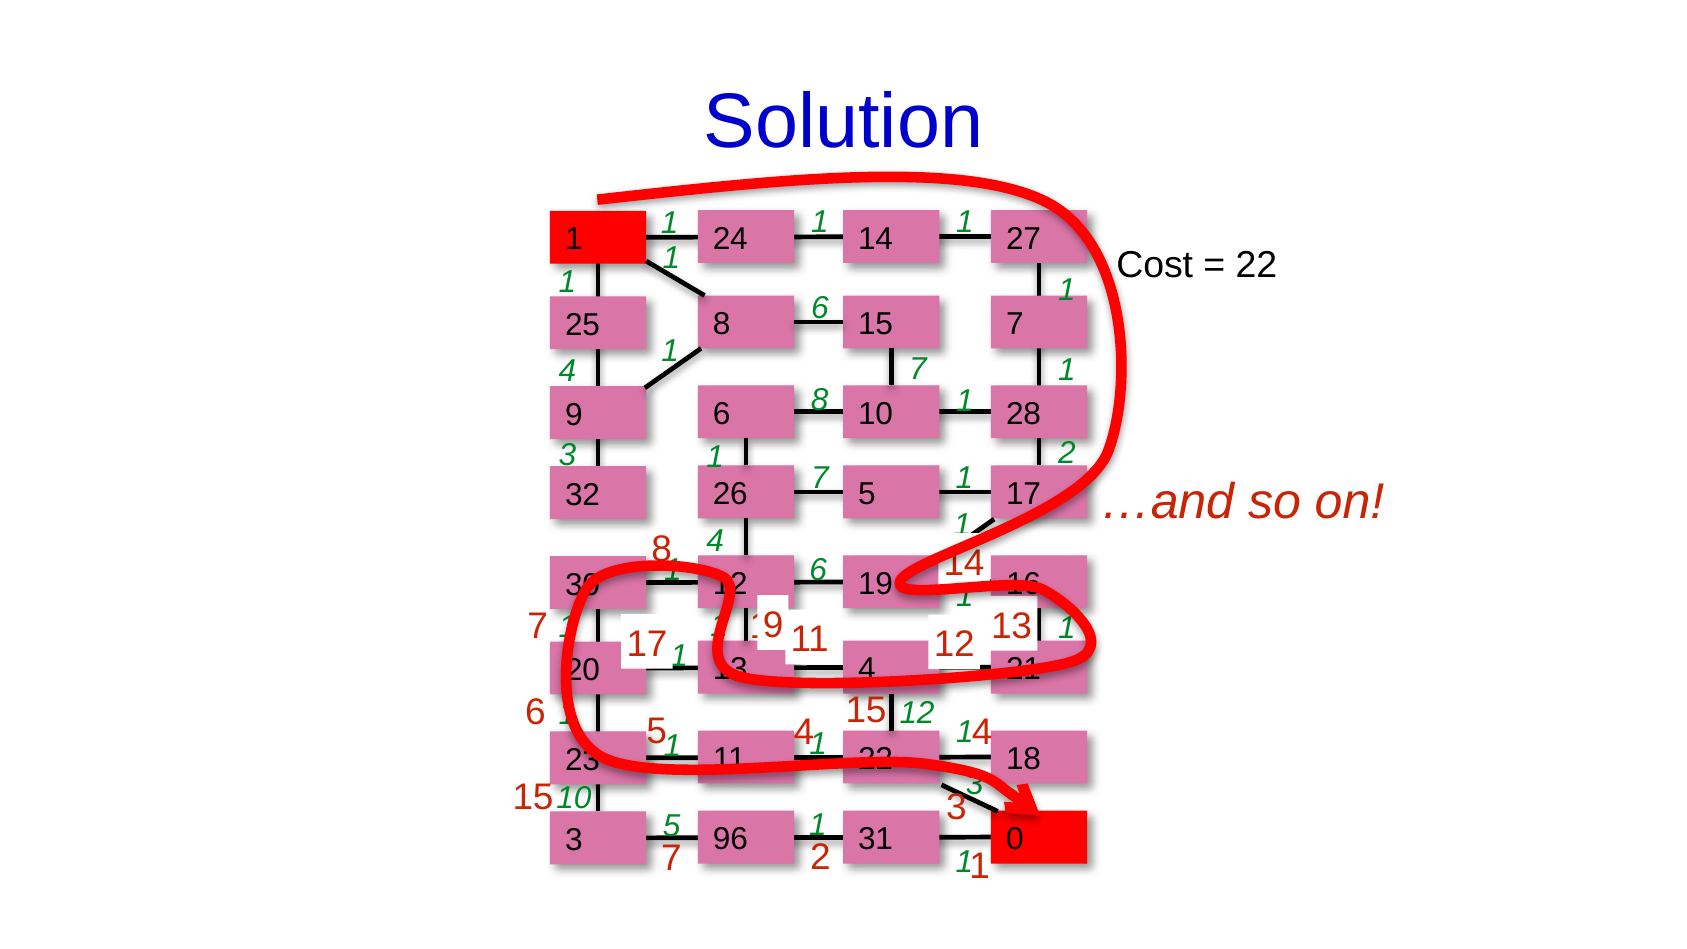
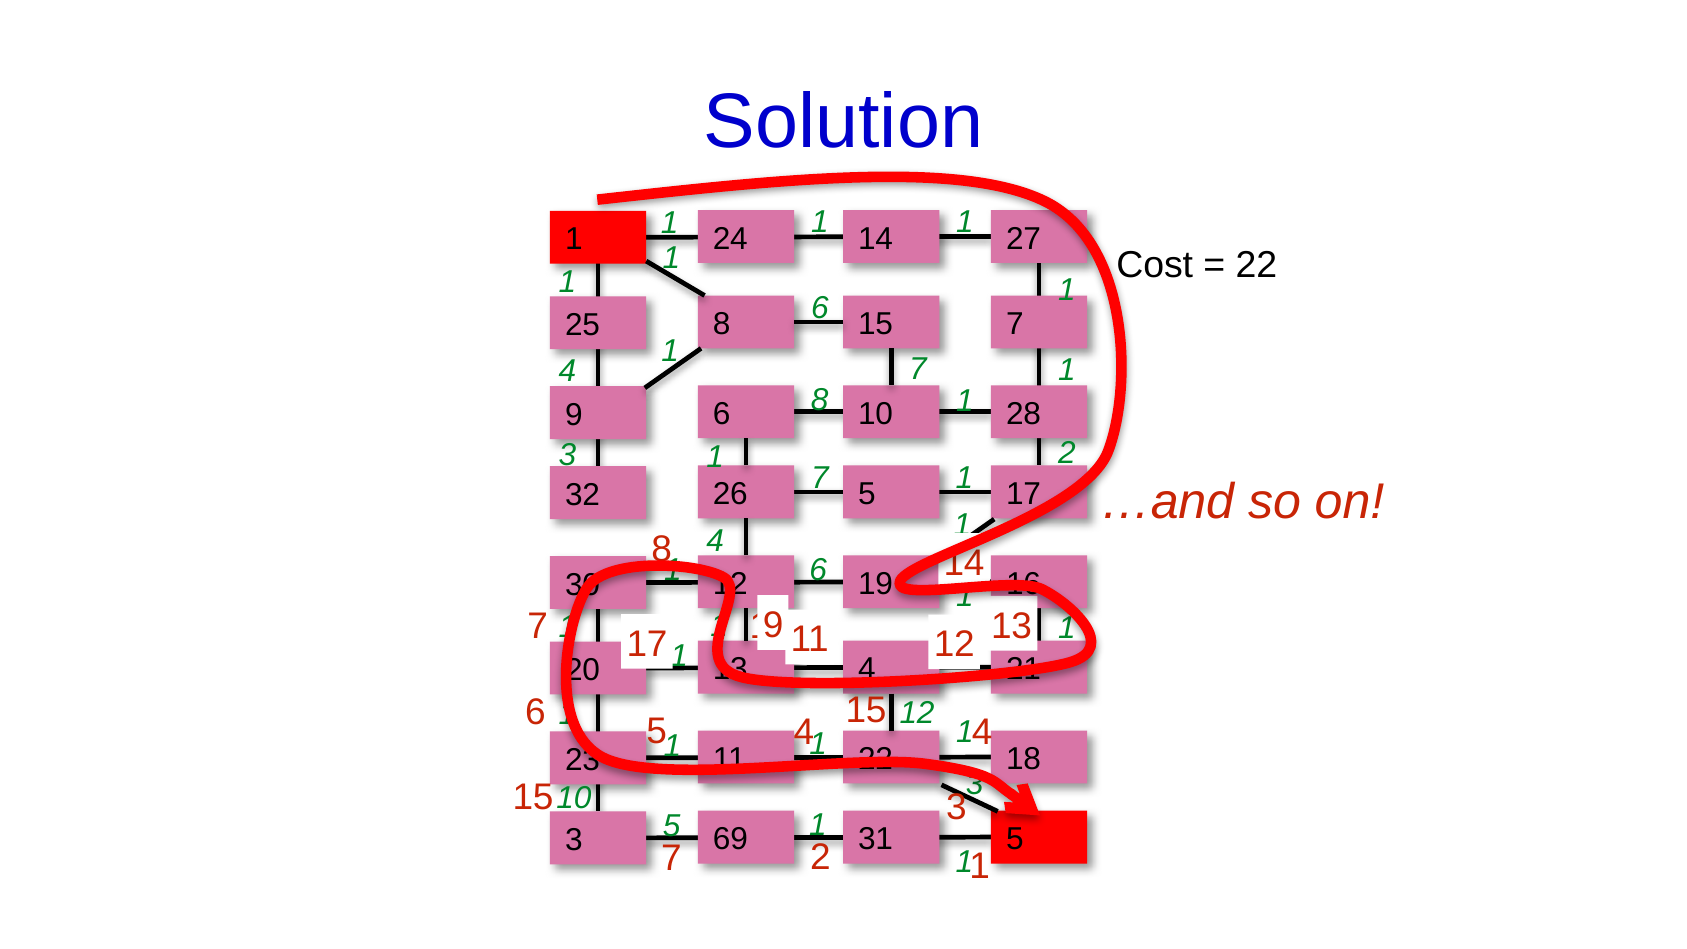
96: 96 -> 69
31 0: 0 -> 5
